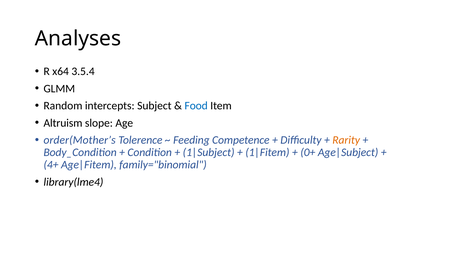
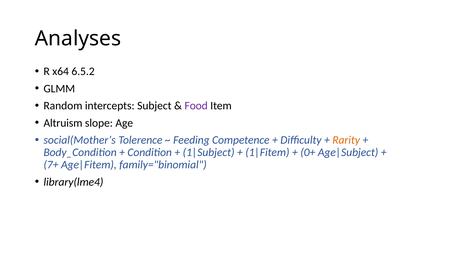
3.5.4: 3.5.4 -> 6.5.2
Food colour: blue -> purple
order(Mother’s: order(Mother’s -> social(Mother’s
4+: 4+ -> 7+
